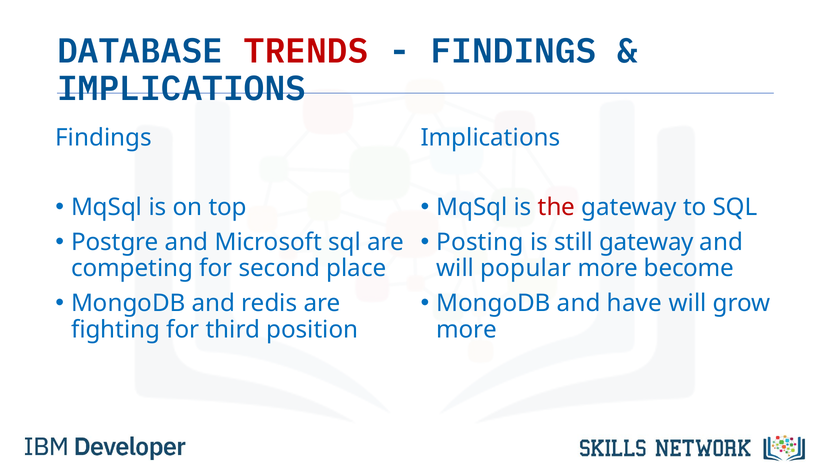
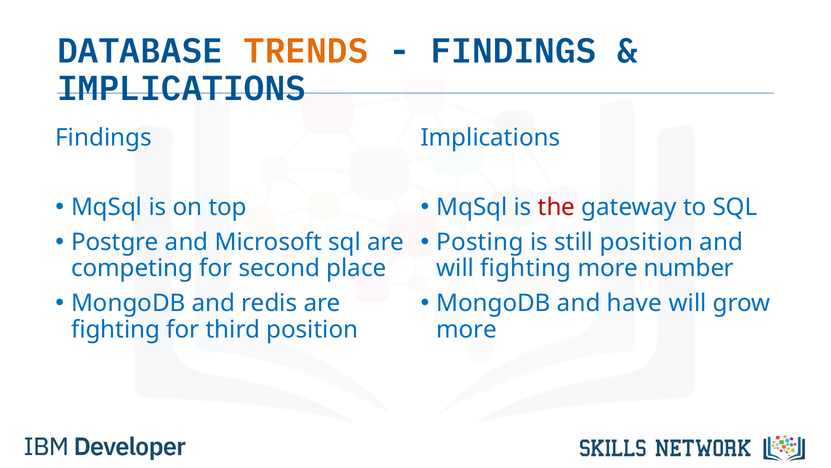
TRENDS colour: red -> orange
still gateway: gateway -> position
will popular: popular -> fighting
become: become -> number
